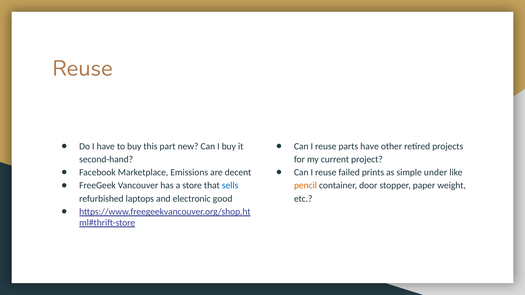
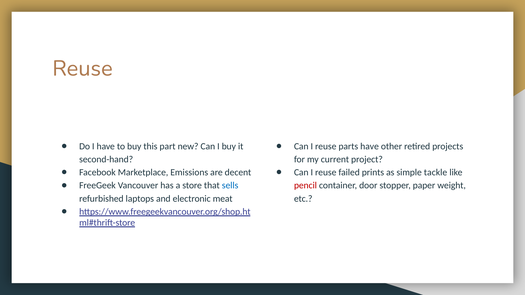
under: under -> tackle
pencil colour: orange -> red
good: good -> meat
